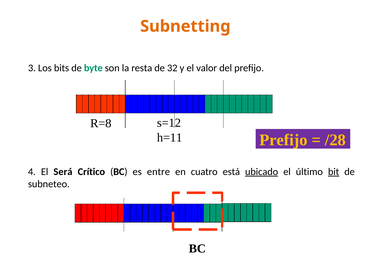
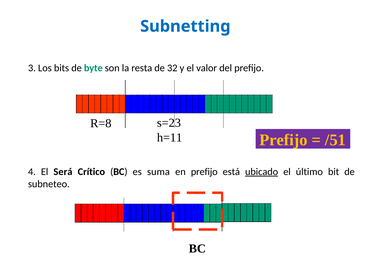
Subnetting colour: orange -> blue
s=12: s=12 -> s=23
/28: /28 -> /51
entre: entre -> suma
en cuatro: cuatro -> prefijo
bit underline: present -> none
